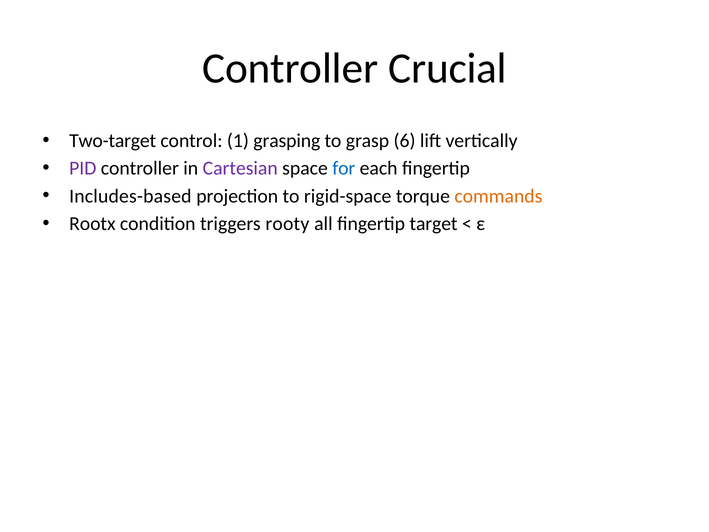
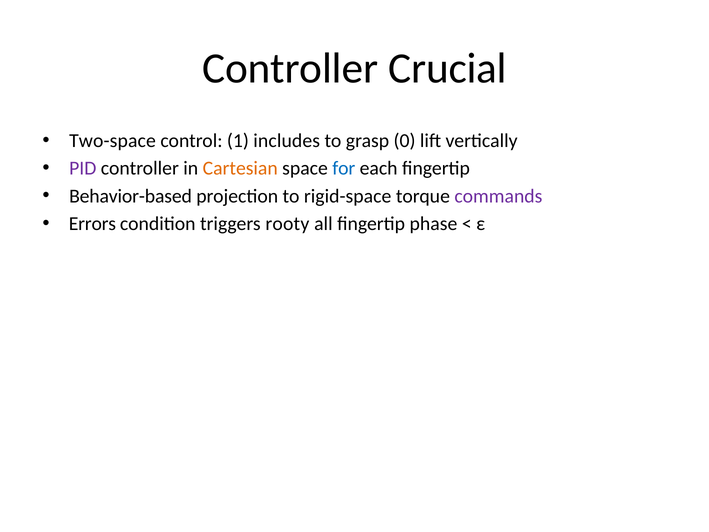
Two-target: Two-target -> Two-space
grasping: grasping -> includes
6: 6 -> 0
Cartesian colour: purple -> orange
Includes-based: Includes-based -> Behavior-based
commands colour: orange -> purple
Rootx: Rootx -> Errors
target: target -> phase
